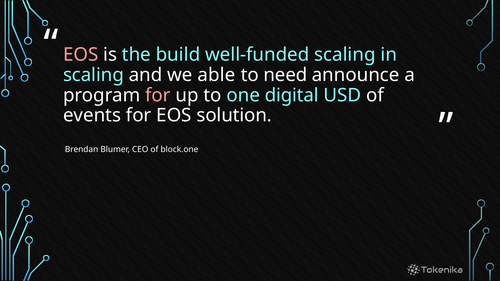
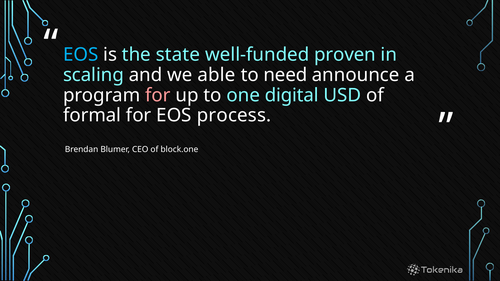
EOS at (81, 55) colour: pink -> light blue
build: build -> state
well-funded scaling: scaling -> proven
events: events -> formal
solution: solution -> process
